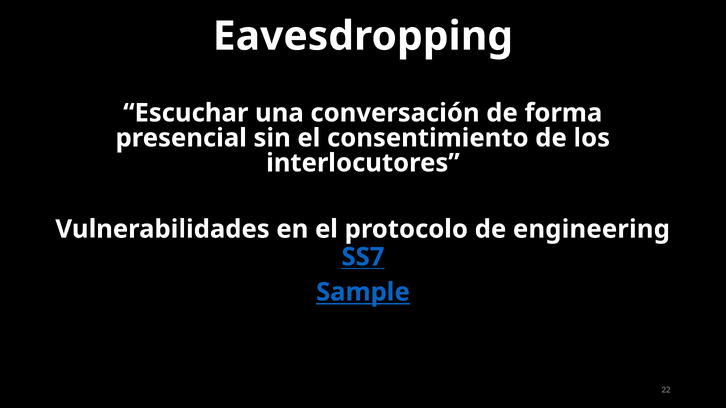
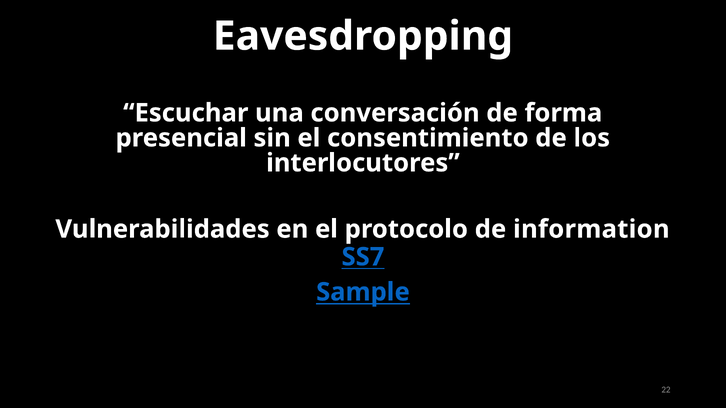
engineering: engineering -> information
